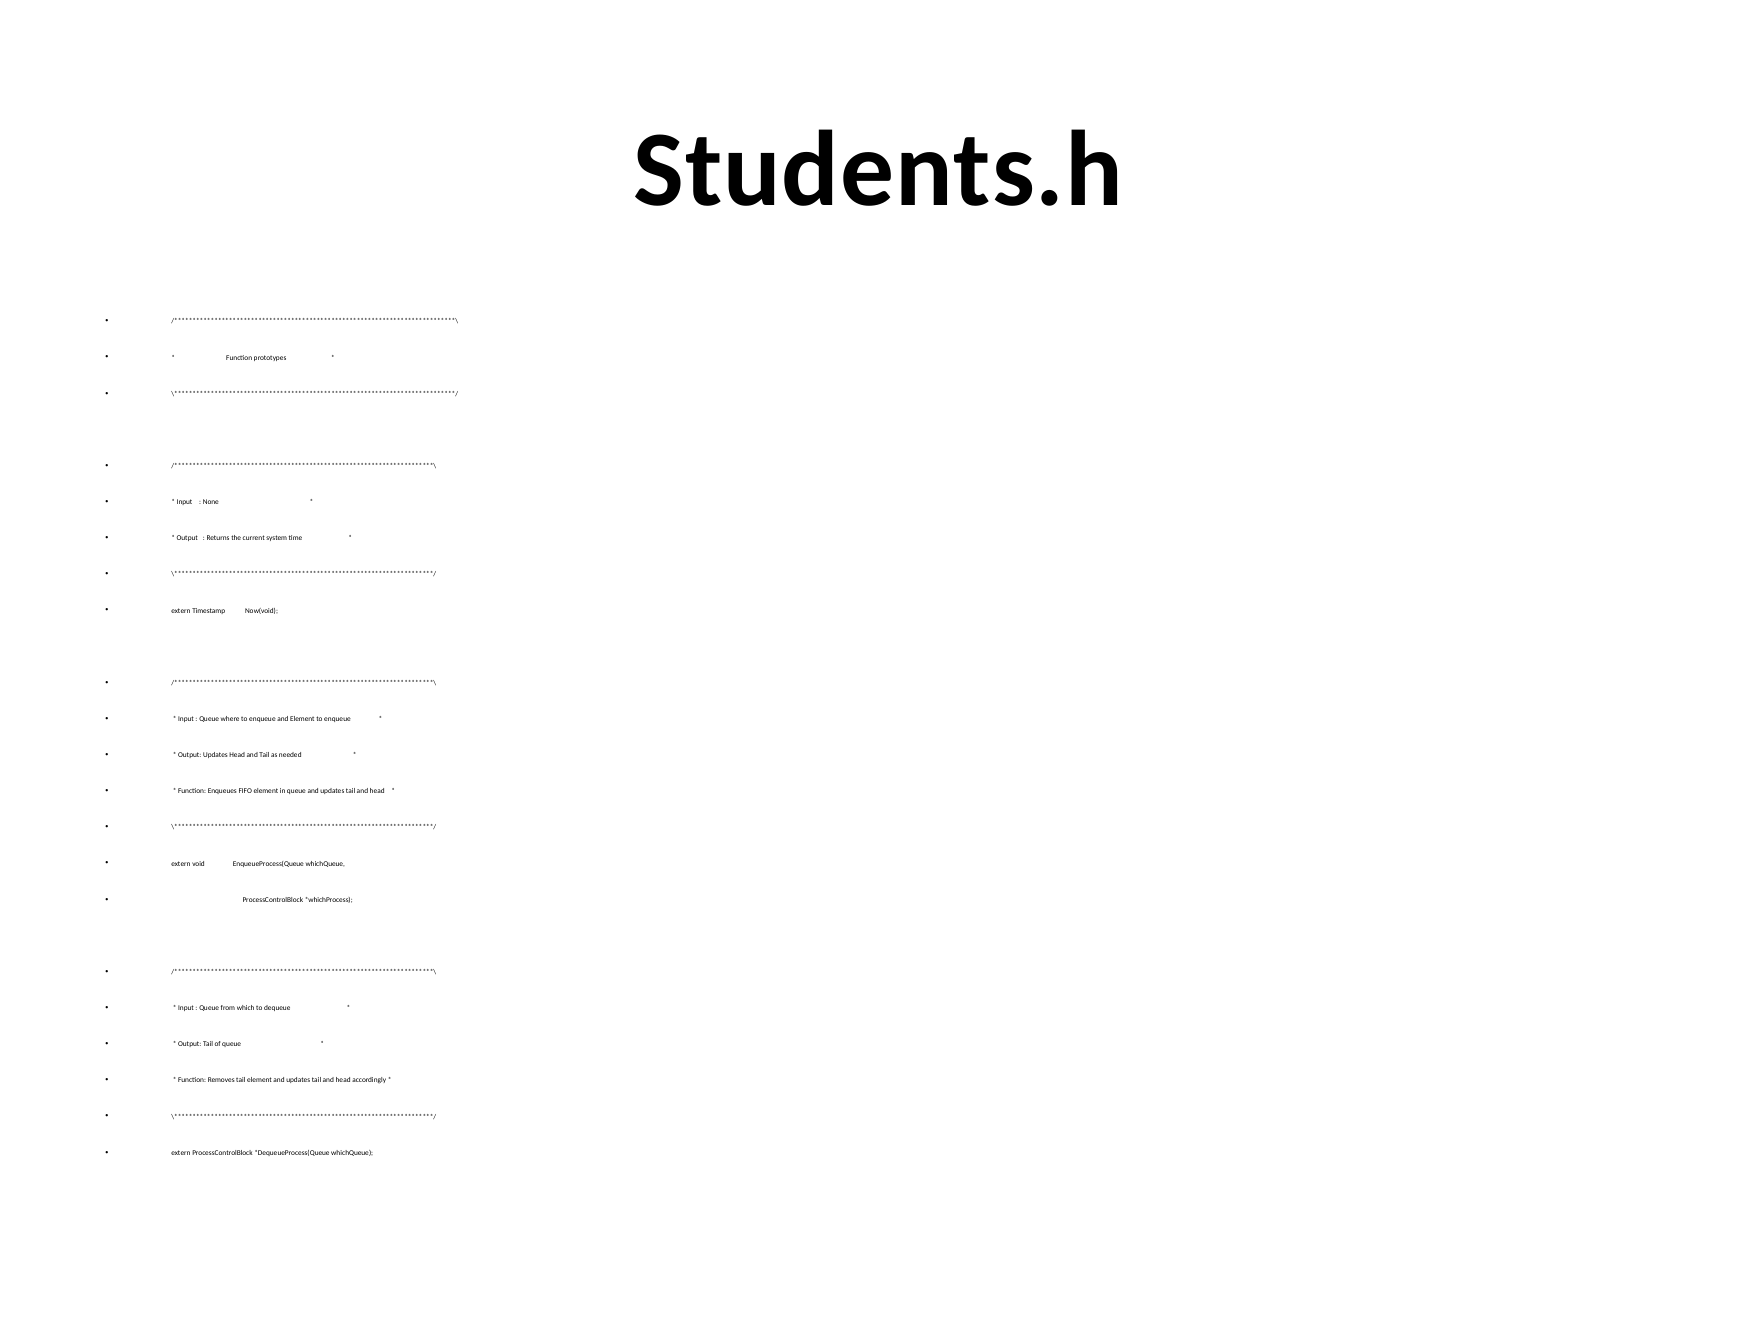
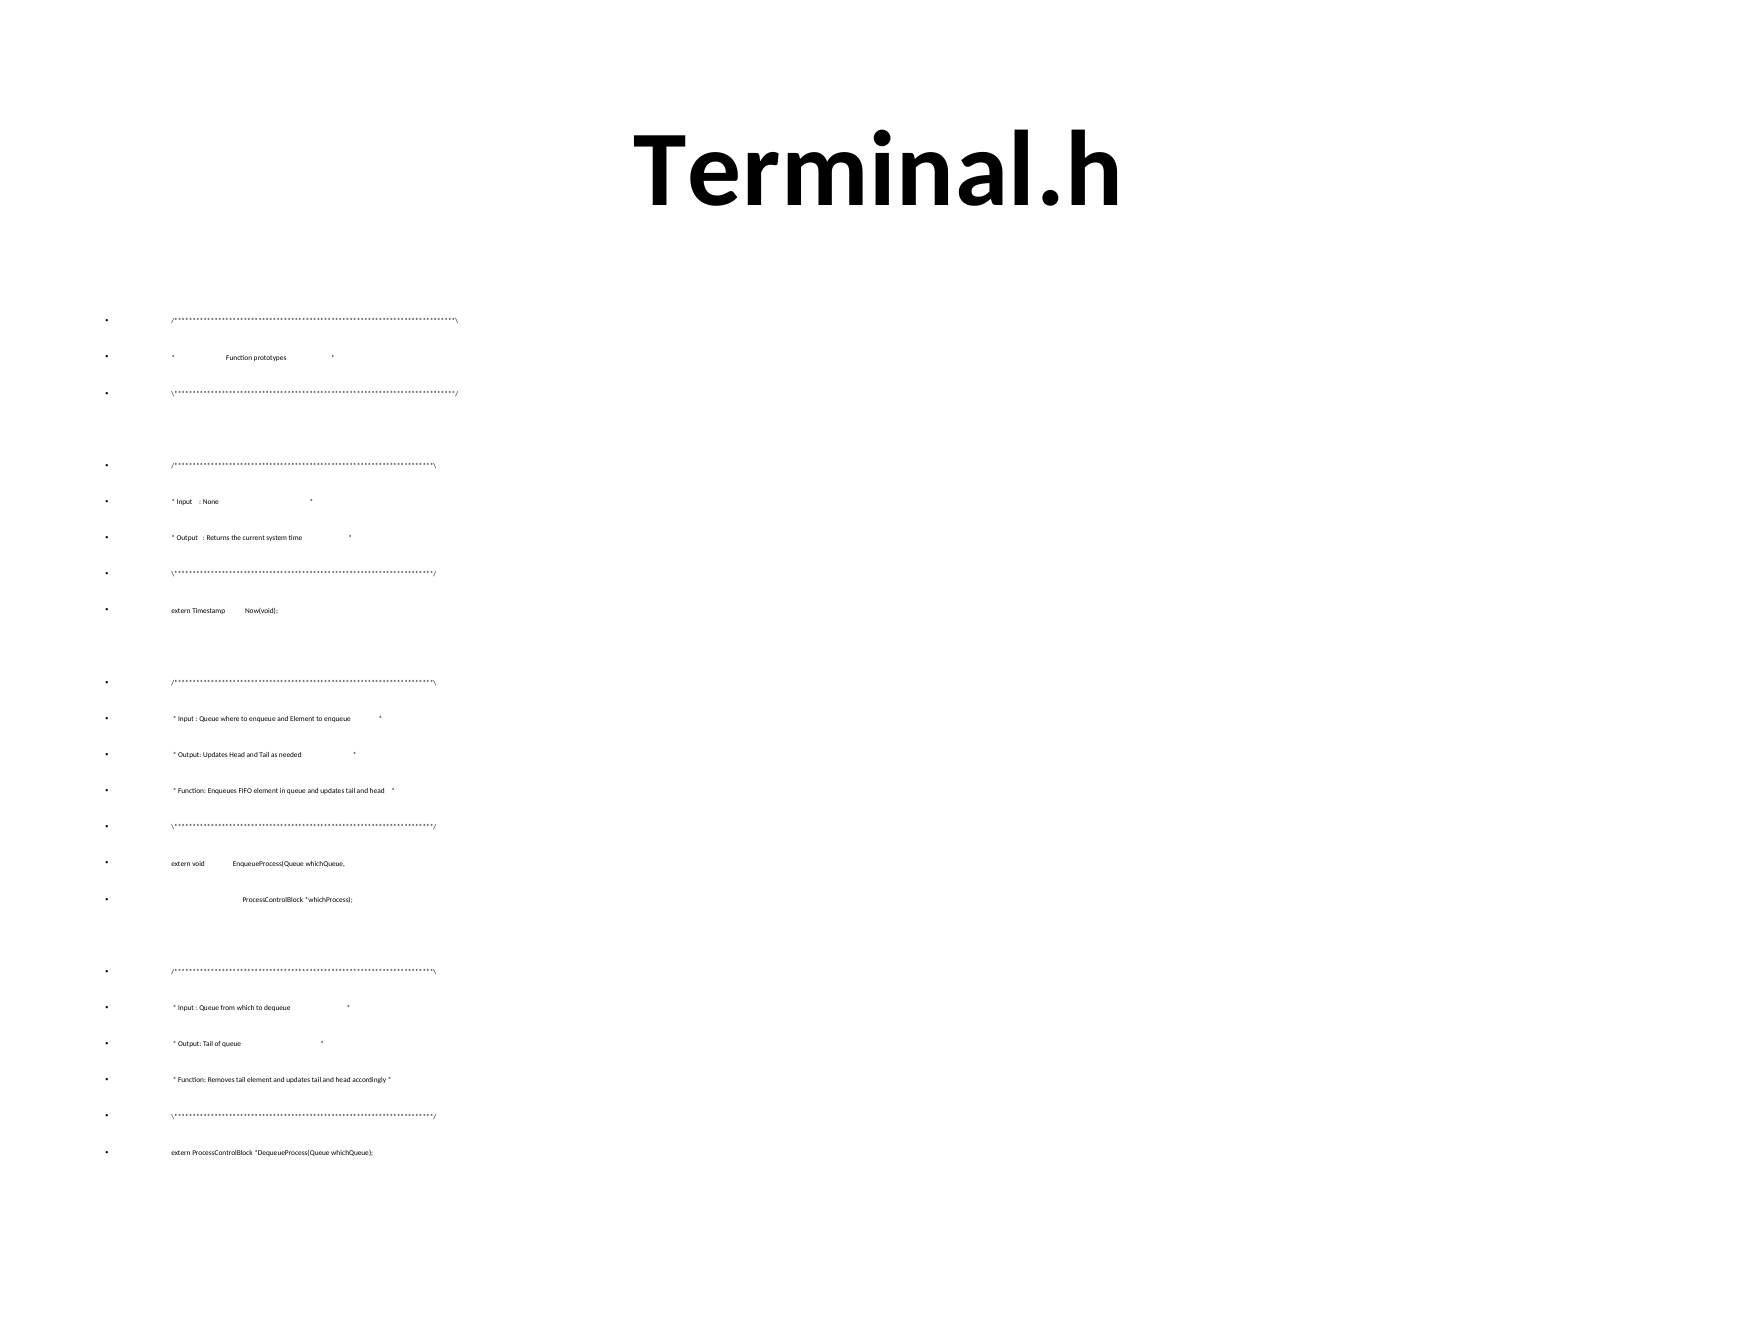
Students.h: Students.h -> Terminal.h
